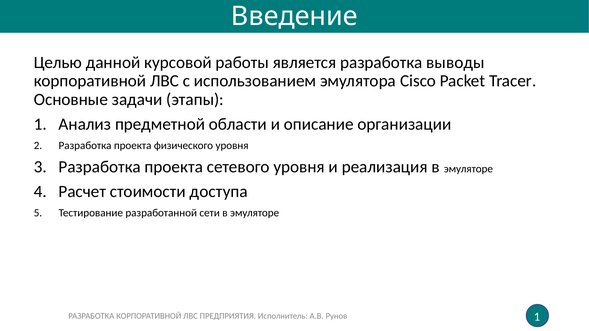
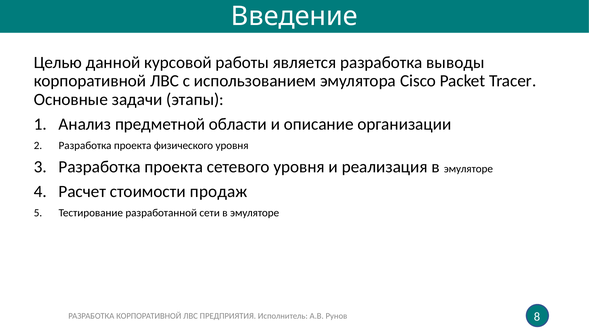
доступа: доступа -> продаж
Рунов 1: 1 -> 8
